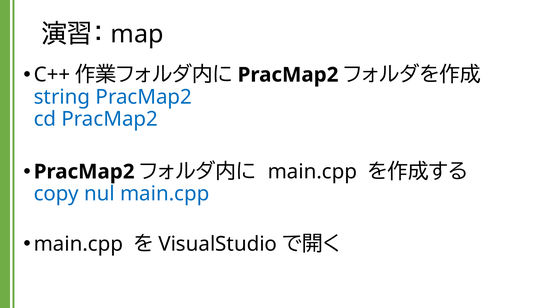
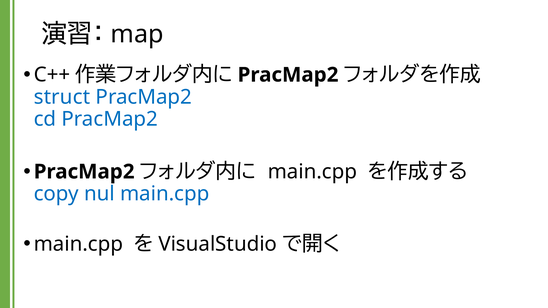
string: string -> struct
